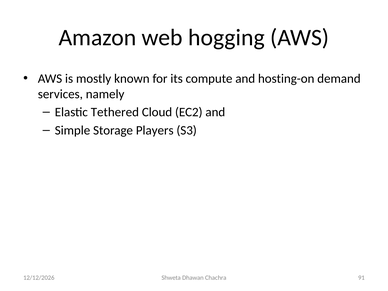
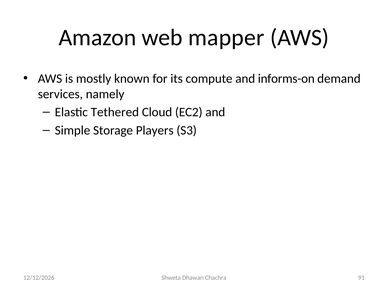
hogging: hogging -> mapper
hosting-on: hosting-on -> informs-on
